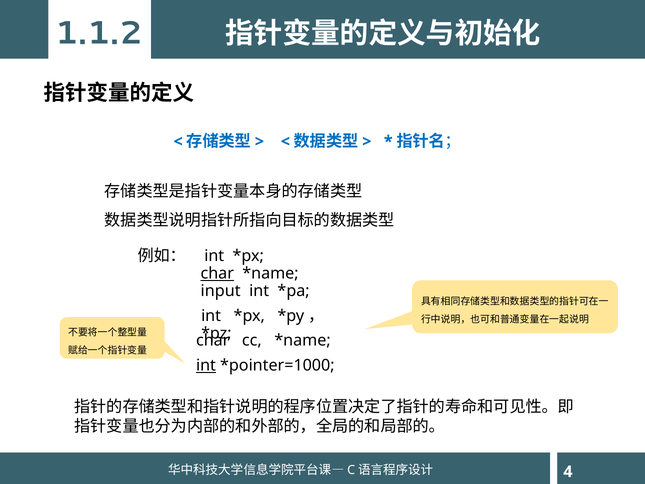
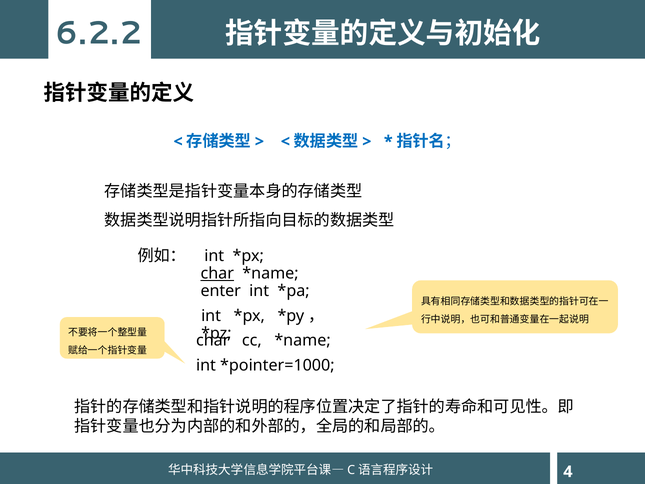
1.1.2: 1.1.2 -> 6.2.2
input: input -> enter
int at (206, 365) underline: present -> none
